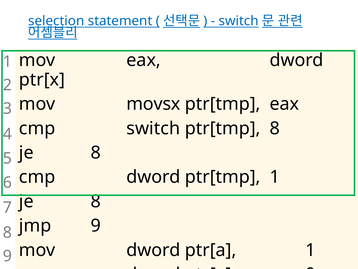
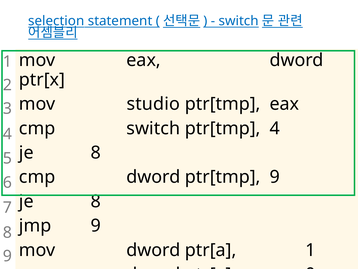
movsx: movsx -> studio
ptr[tmp 8: 8 -> 4
ptr[tmp 1: 1 -> 9
